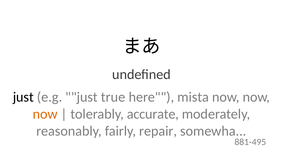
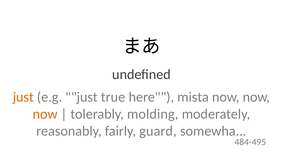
just at (23, 97) colour: black -> orange
accurate: accurate -> molding
repair: repair -> guard
881-495: 881-495 -> 484-495
